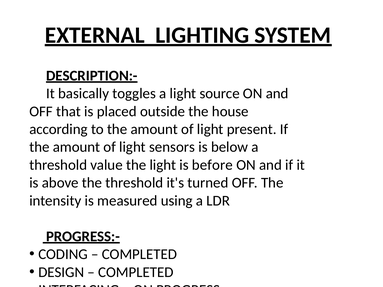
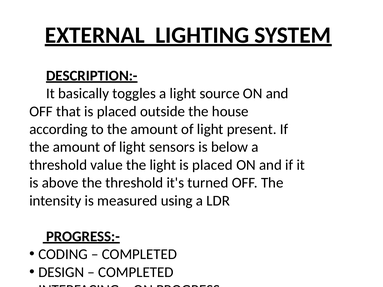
light is before: before -> placed
